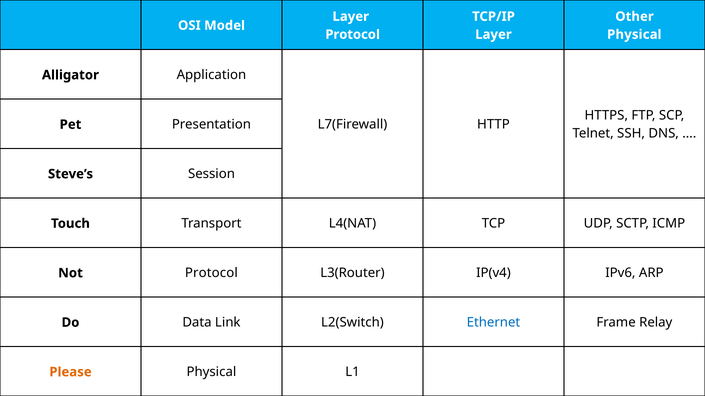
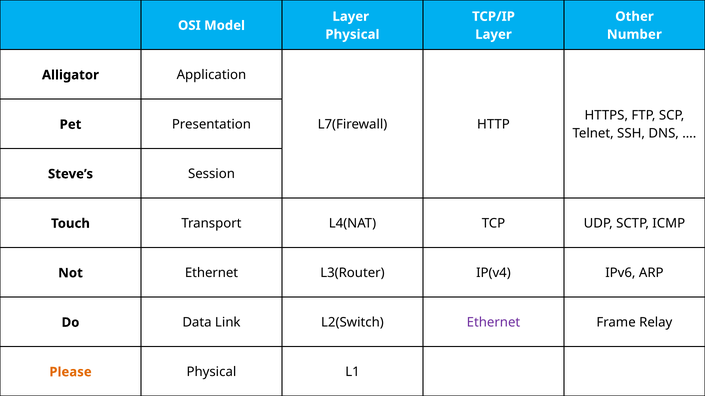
Protocol at (353, 35): Protocol -> Physical
Physical at (634, 35): Physical -> Number
Not Protocol: Protocol -> Ethernet
Ethernet at (493, 323) colour: blue -> purple
